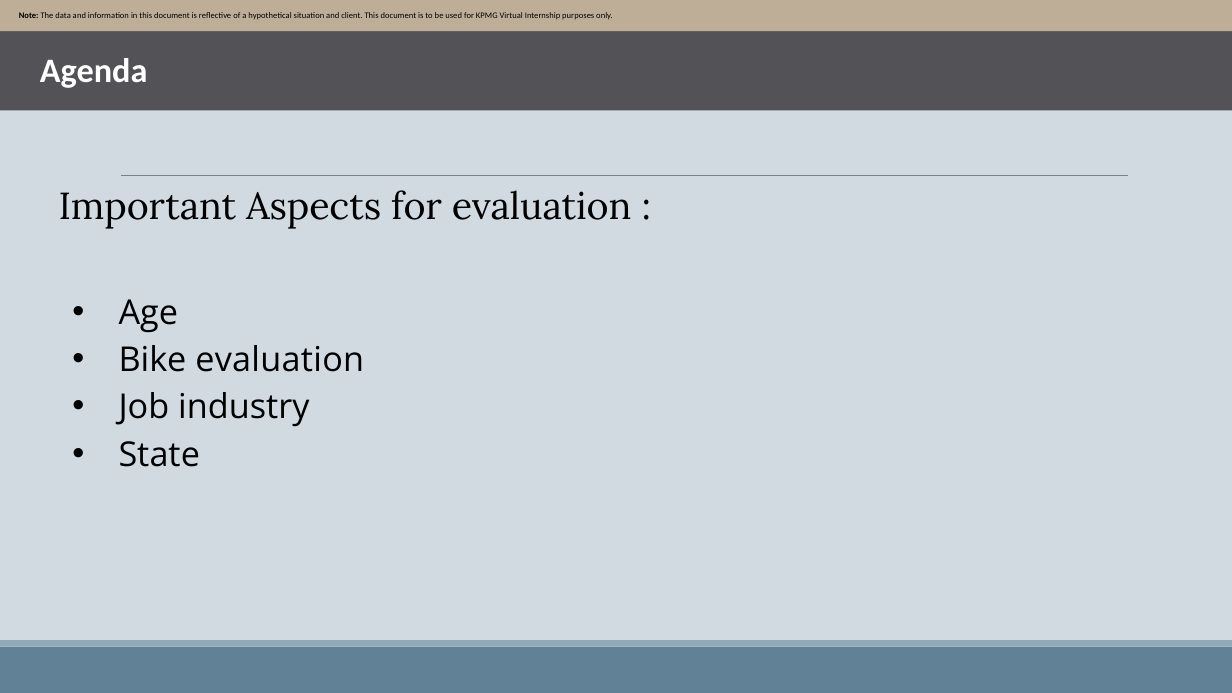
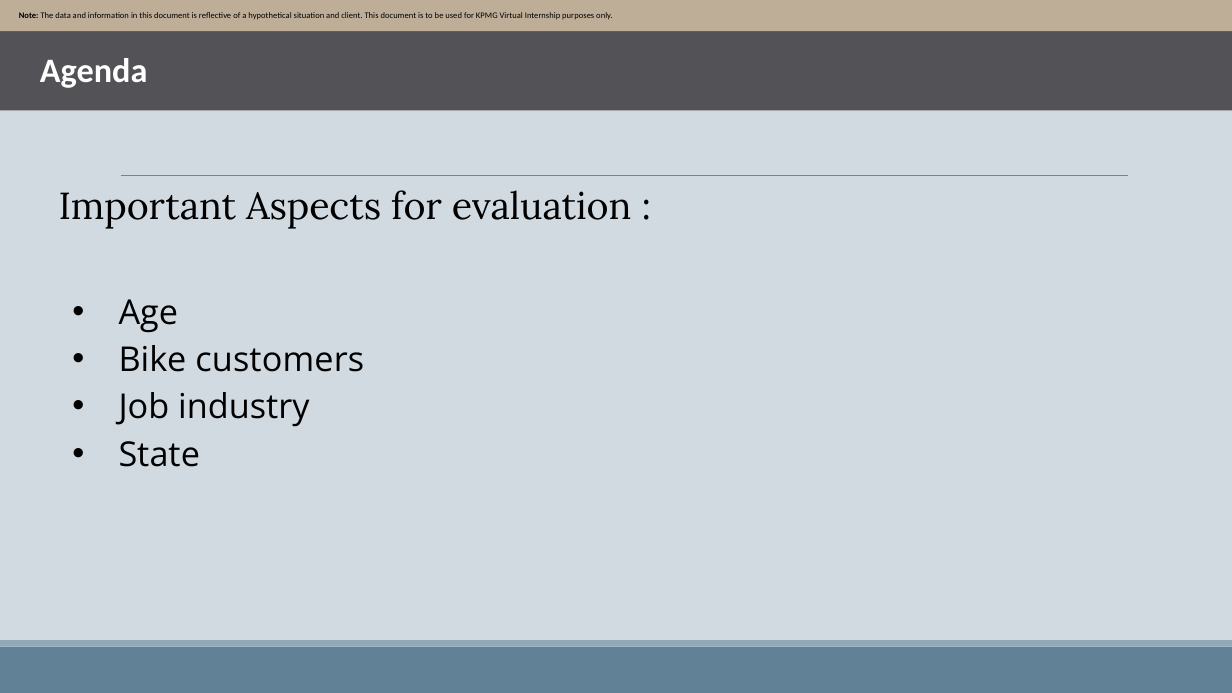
Bike evaluation: evaluation -> customers
